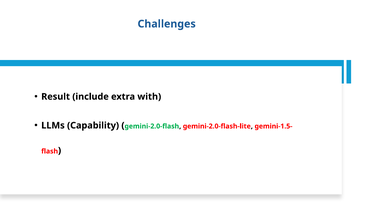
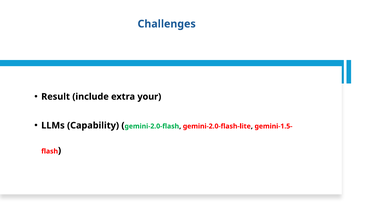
with: with -> your
